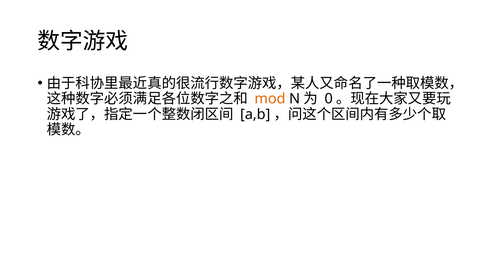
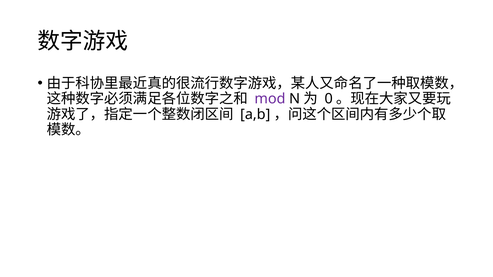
mod colour: orange -> purple
